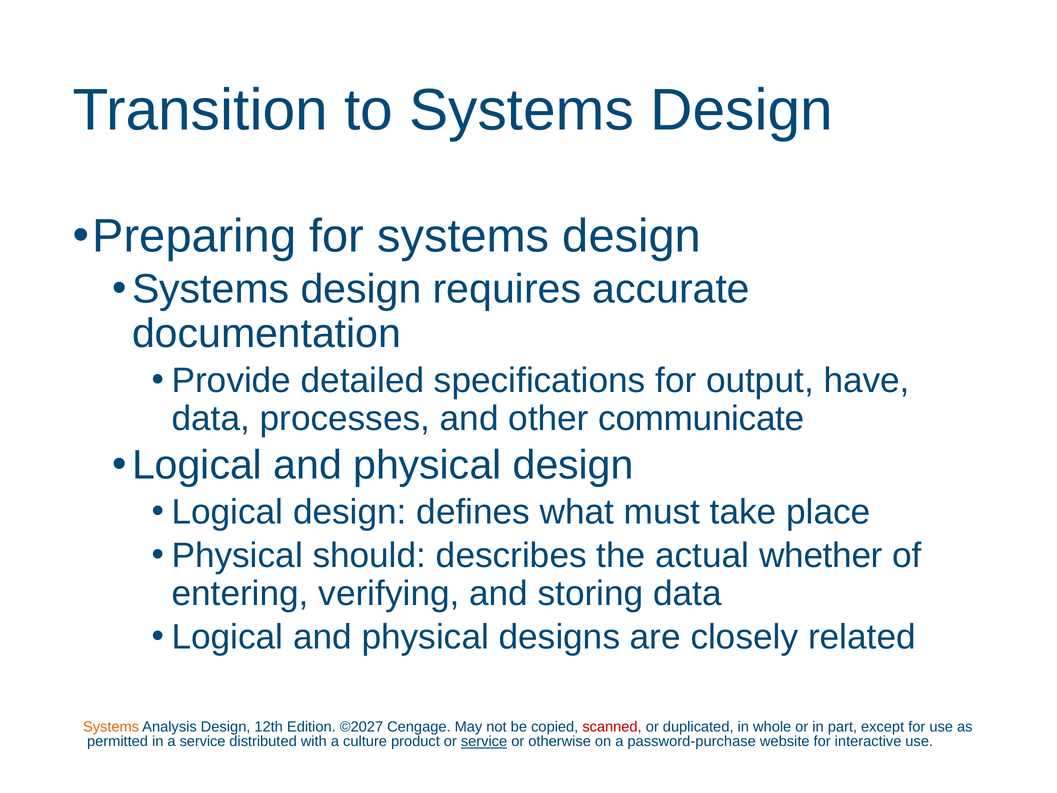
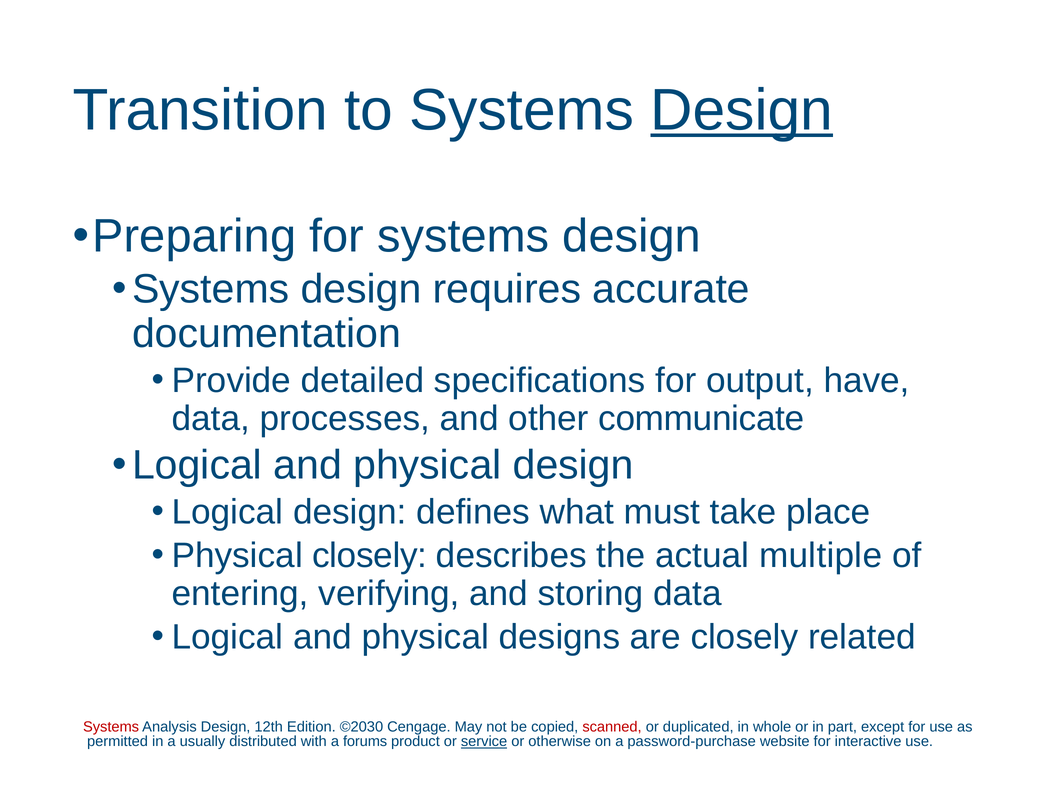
Design at (742, 110) underline: none -> present
Physical should: should -> closely
whether: whether -> multiple
Systems at (111, 727) colour: orange -> red
©2027: ©2027 -> ©2030
a service: service -> usually
culture: culture -> forums
